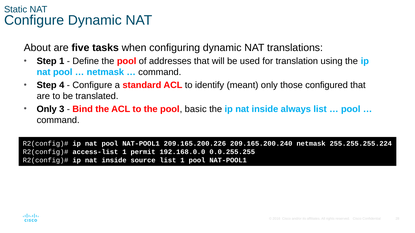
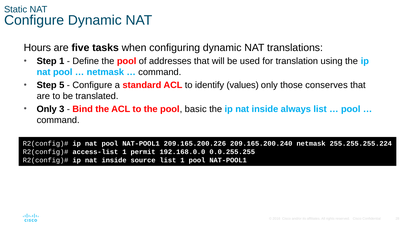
About: About -> Hours
4: 4 -> 5
meant: meant -> values
configured: configured -> conserves
